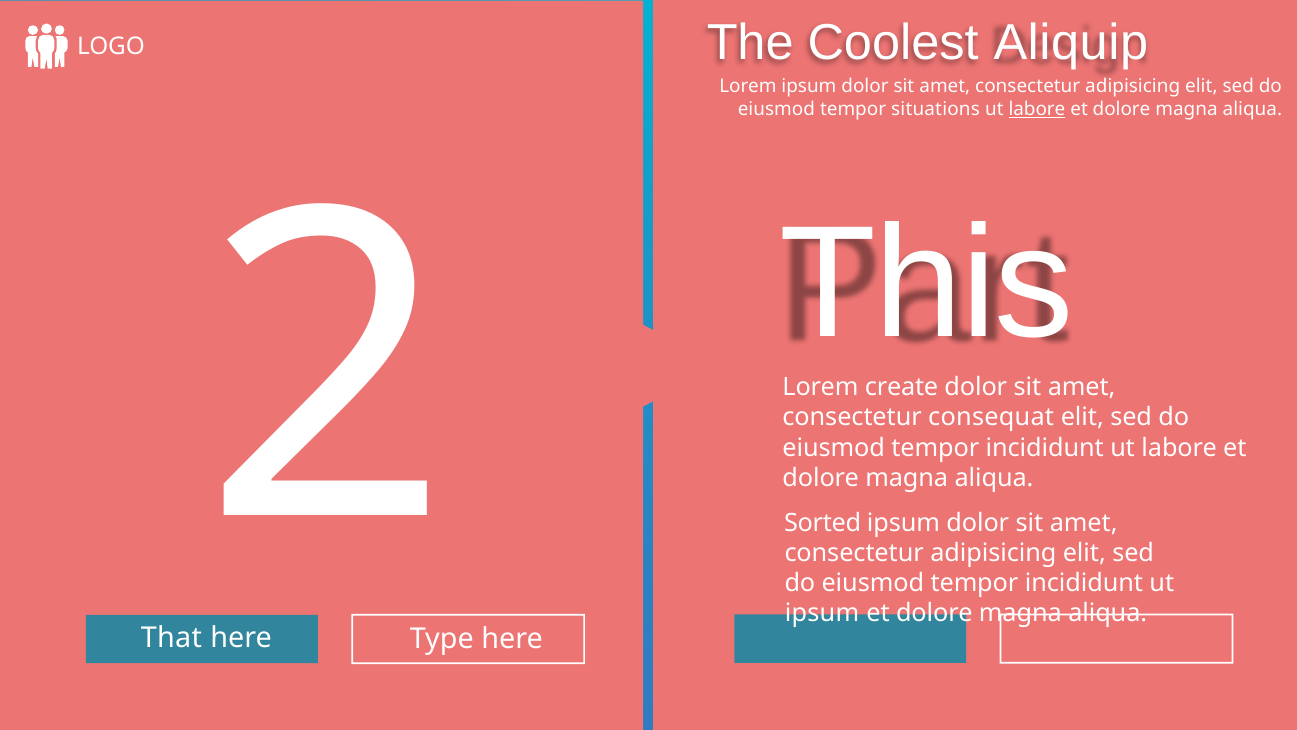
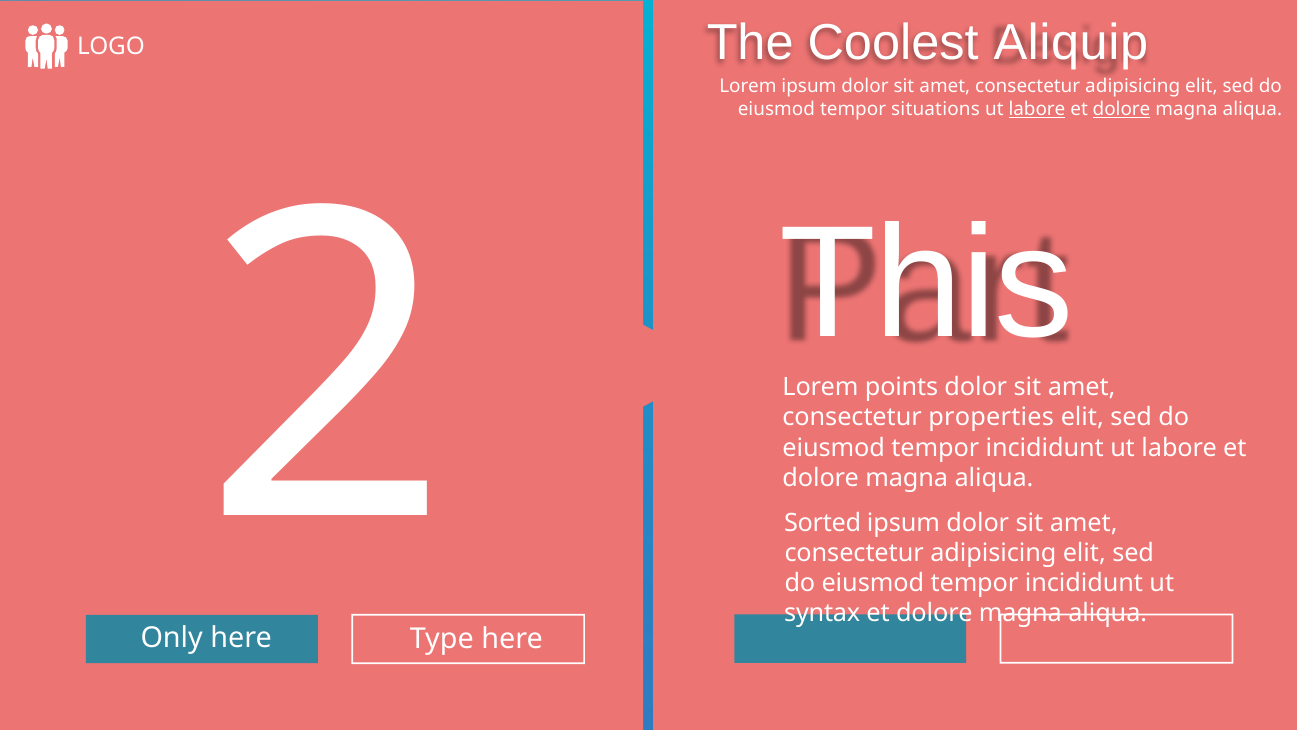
dolore at (1122, 109) underline: none -> present
create: create -> points
consequat: consequat -> properties
ipsum at (822, 613): ipsum -> syntax
That: That -> Only
